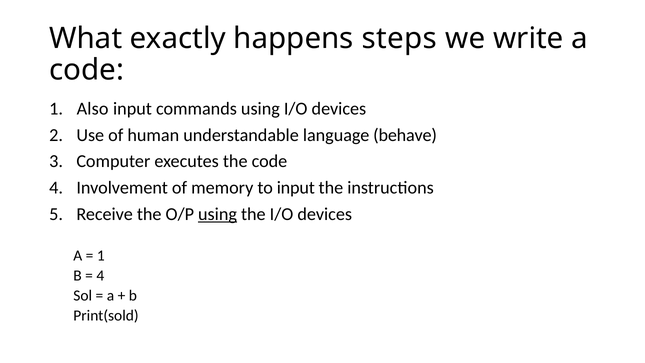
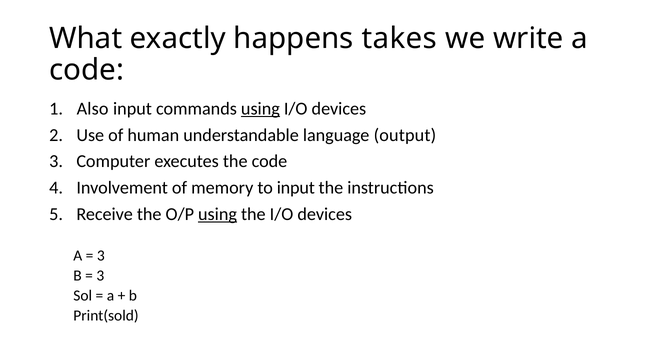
steps: steps -> takes
using at (260, 109) underline: none -> present
behave: behave -> output
1 at (101, 256): 1 -> 3
4 at (100, 276): 4 -> 3
